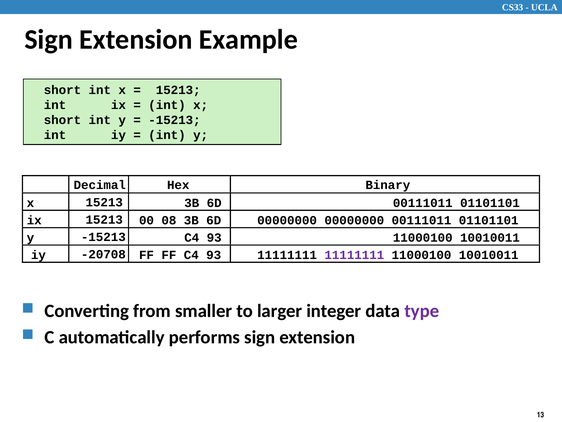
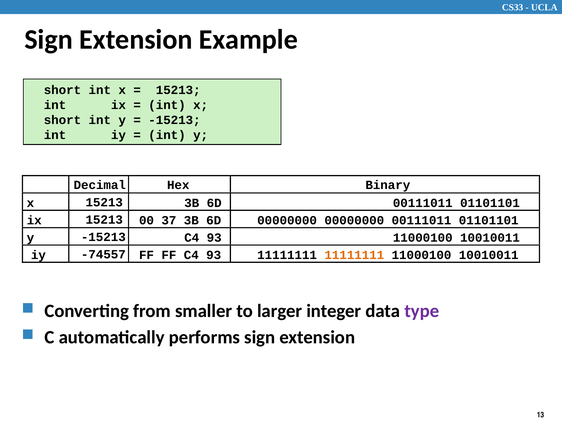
08: 08 -> 37
-20708: -20708 -> -74557
11111111 at (354, 255) colour: purple -> orange
